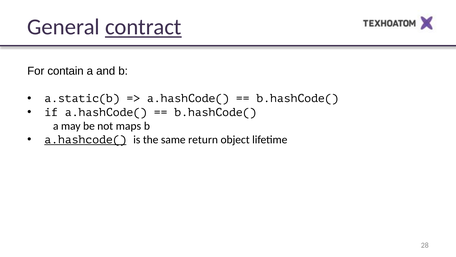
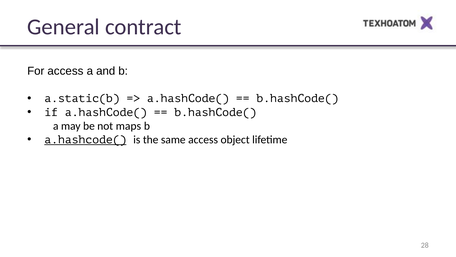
contract underline: present -> none
For contain: contain -> access
same return: return -> access
